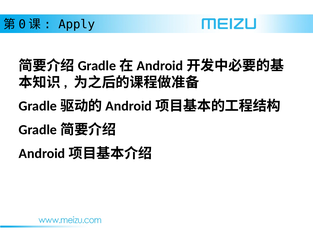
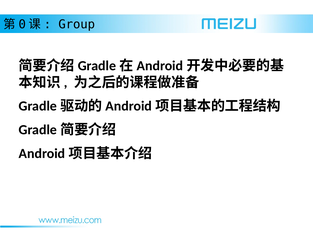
Apply: Apply -> Group
